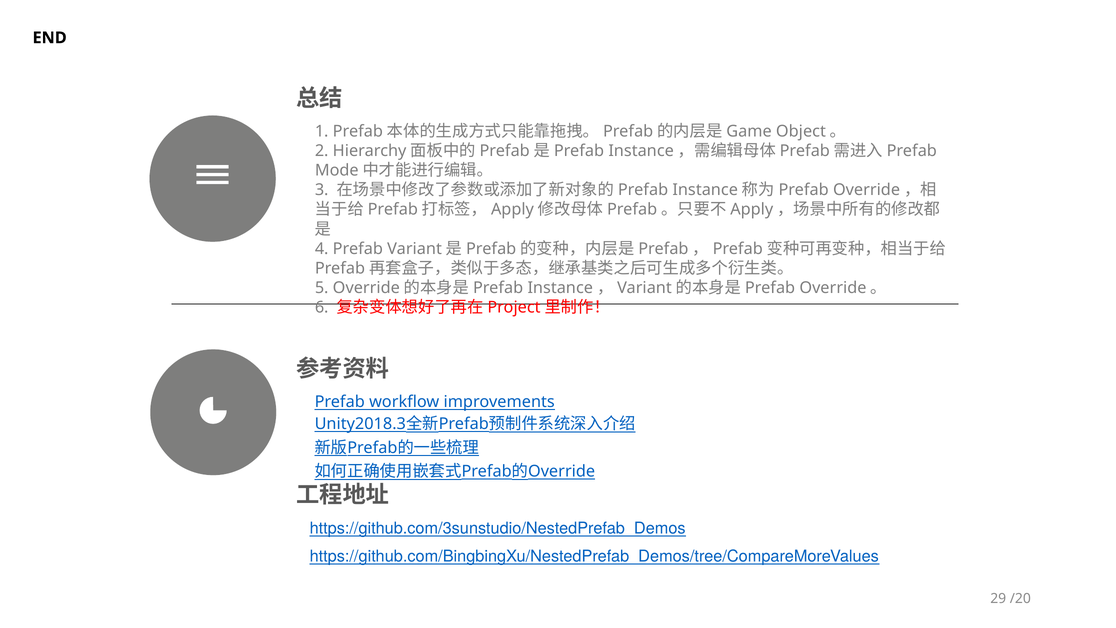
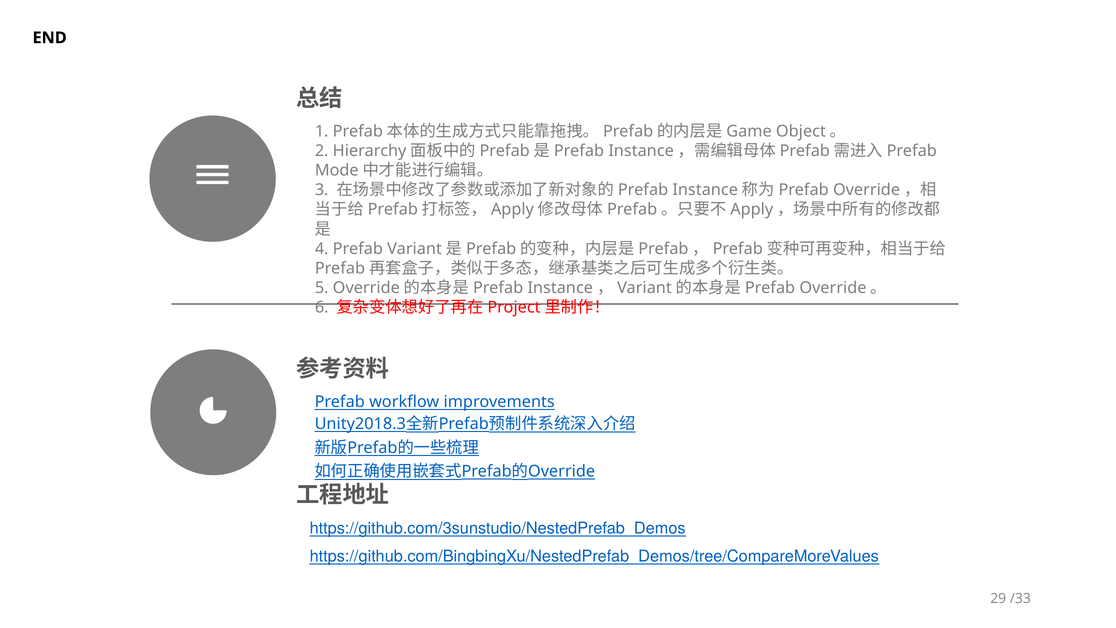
/20: /20 -> /33
